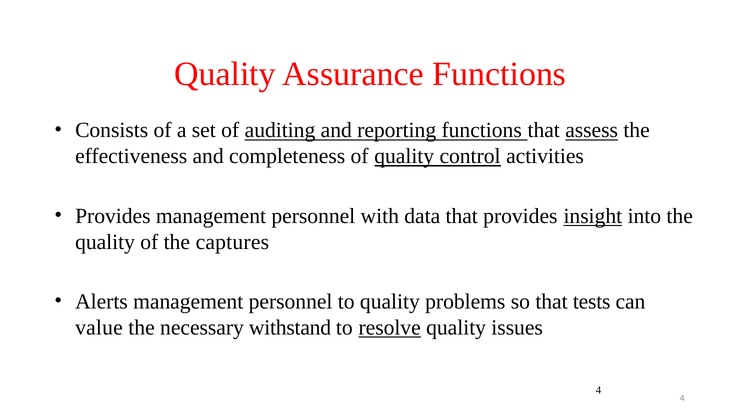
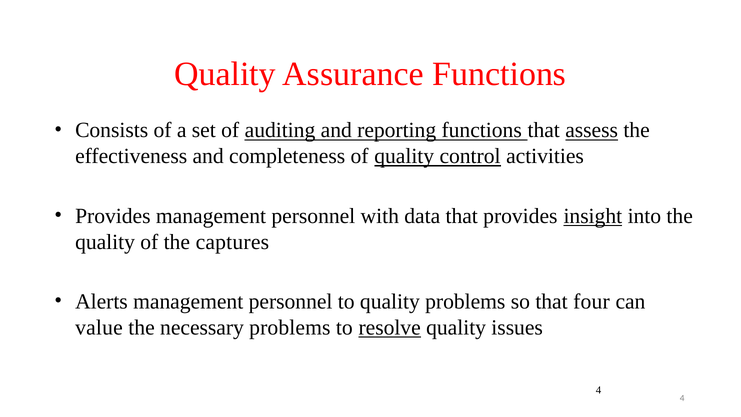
tests: tests -> four
necessary withstand: withstand -> problems
